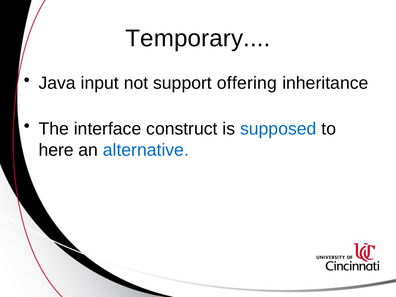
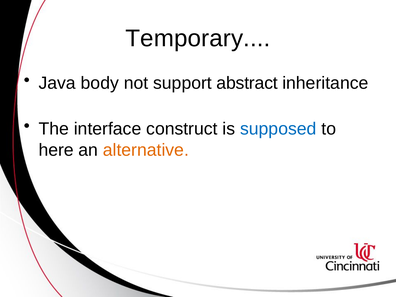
input: input -> body
offering: offering -> abstract
alternative colour: blue -> orange
